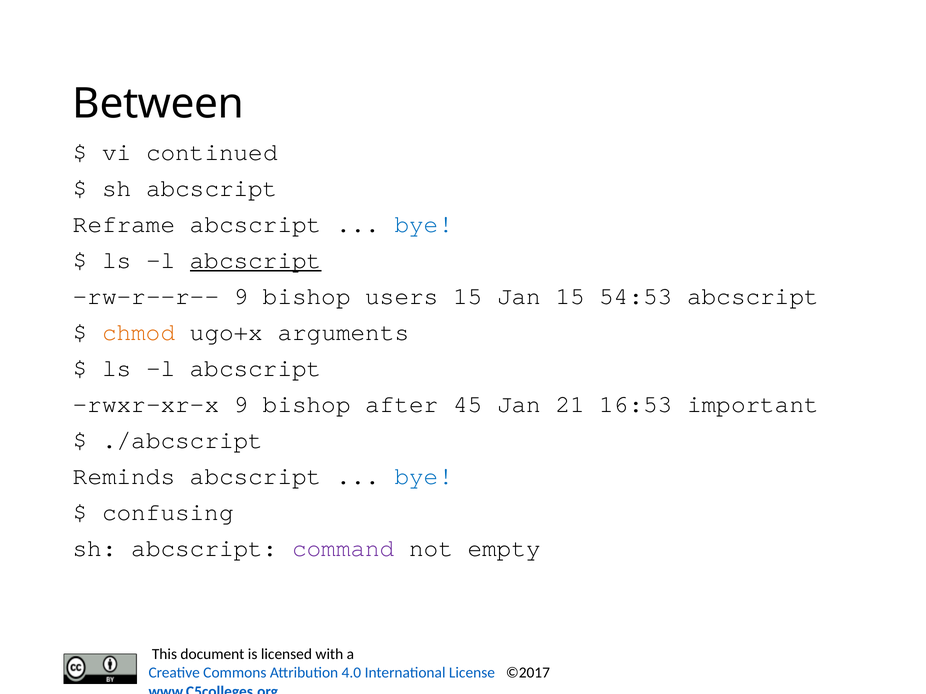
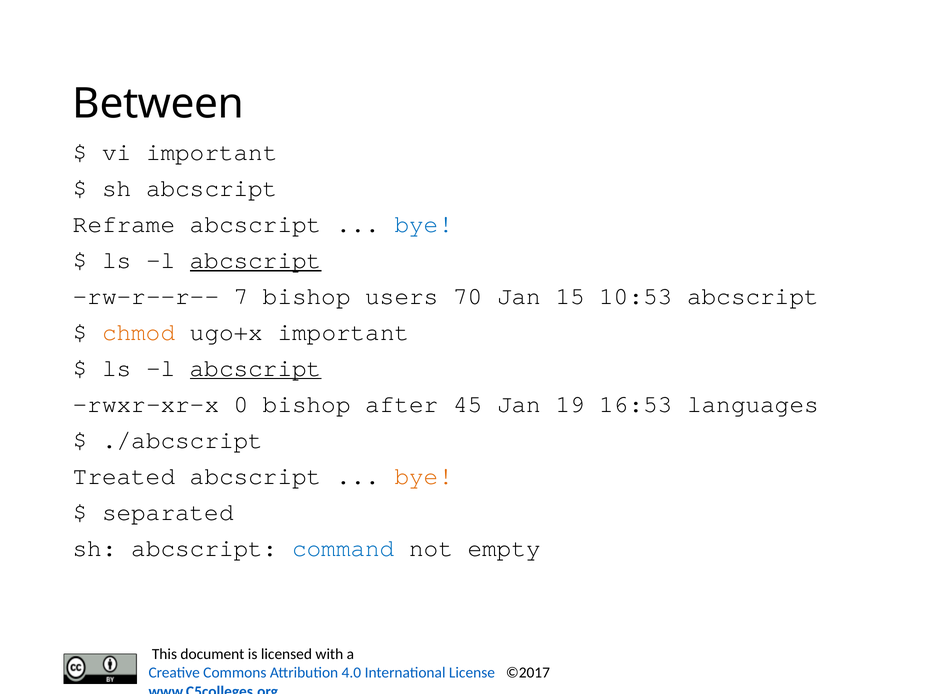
vi continued: continued -> important
rw-r--r-- 9: 9 -> 7
users 15: 15 -> 70
54:53: 54:53 -> 10:53
ugo+x arguments: arguments -> important
abcscript at (256, 368) underline: none -> present
rwxr-xr-x 9: 9 -> 0
21: 21 -> 19
important: important -> languages
Reminds: Reminds -> Treated
bye at (424, 476) colour: blue -> orange
confusing: confusing -> separated
command colour: purple -> blue
